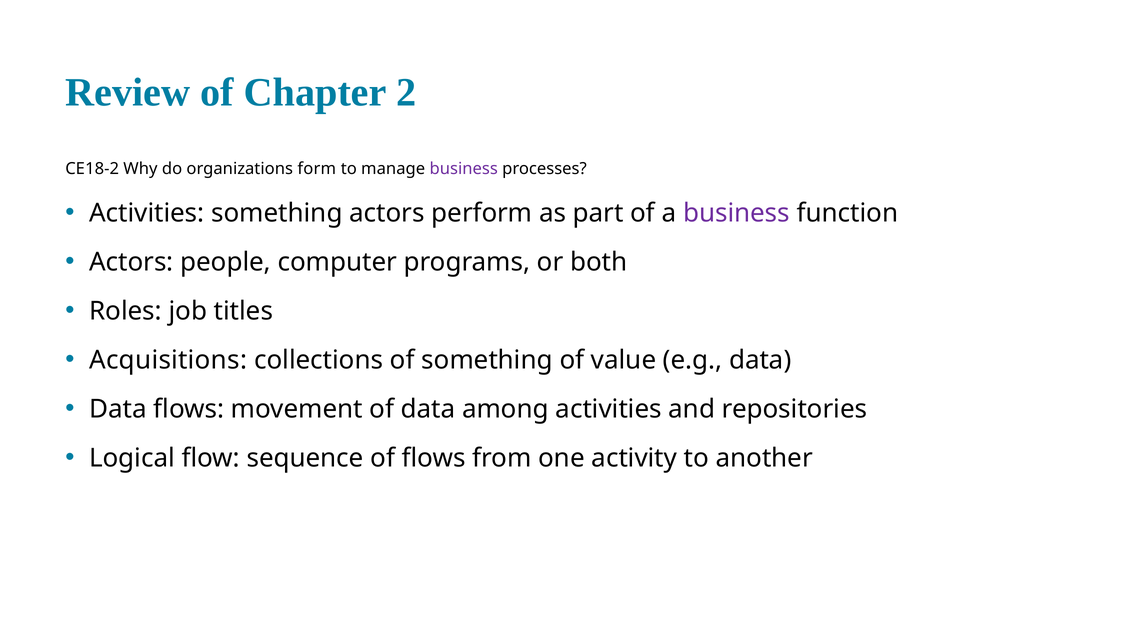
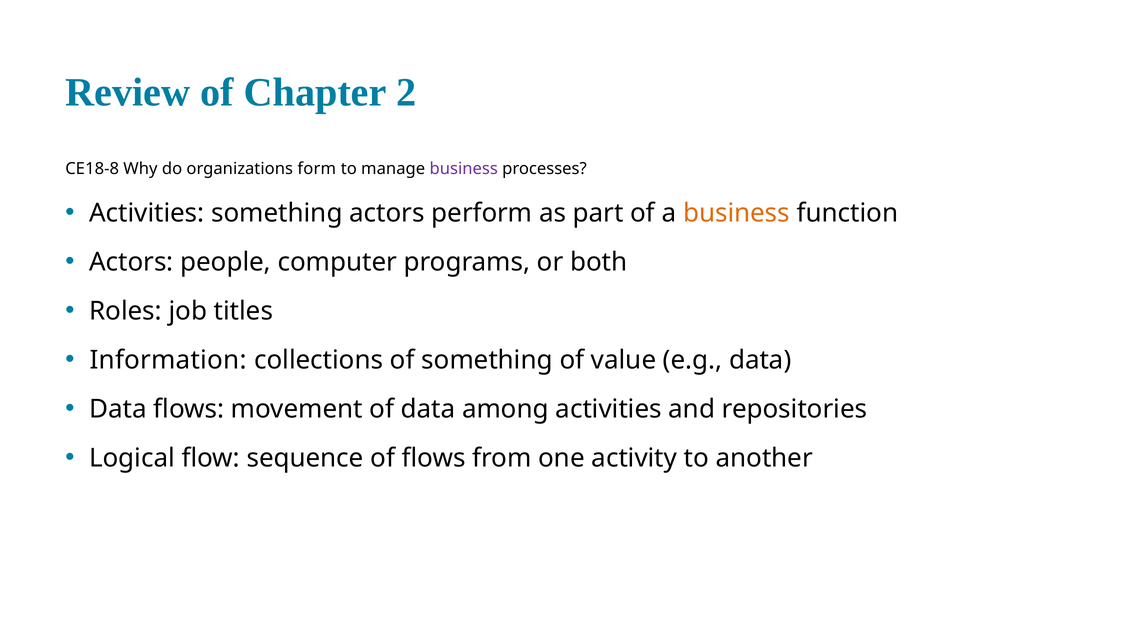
18-2: 18-2 -> 18-8
business at (736, 213) colour: purple -> orange
Acquisitions: Acquisitions -> Information
